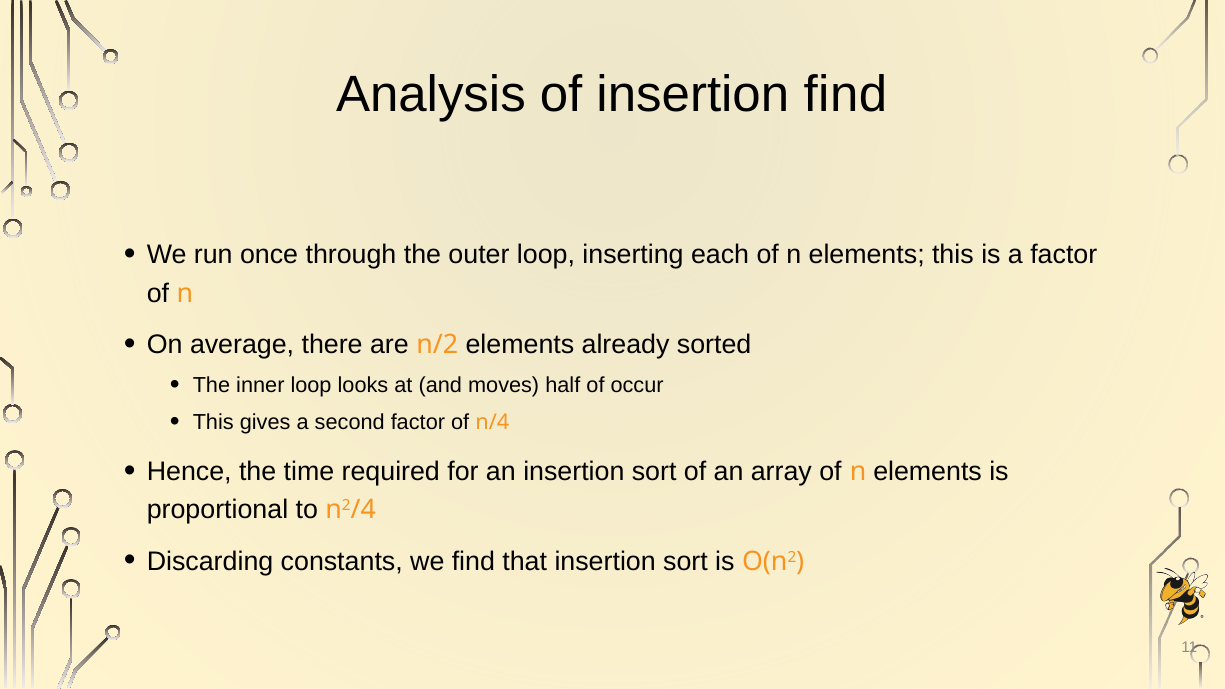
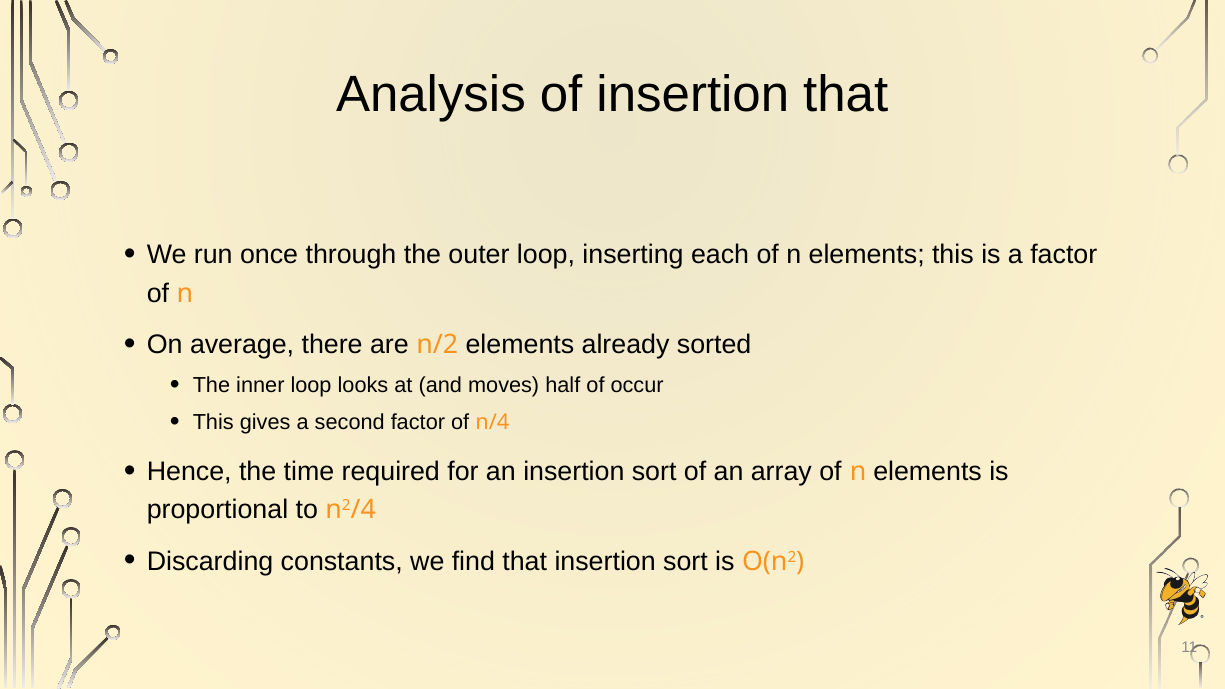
insertion find: find -> that
